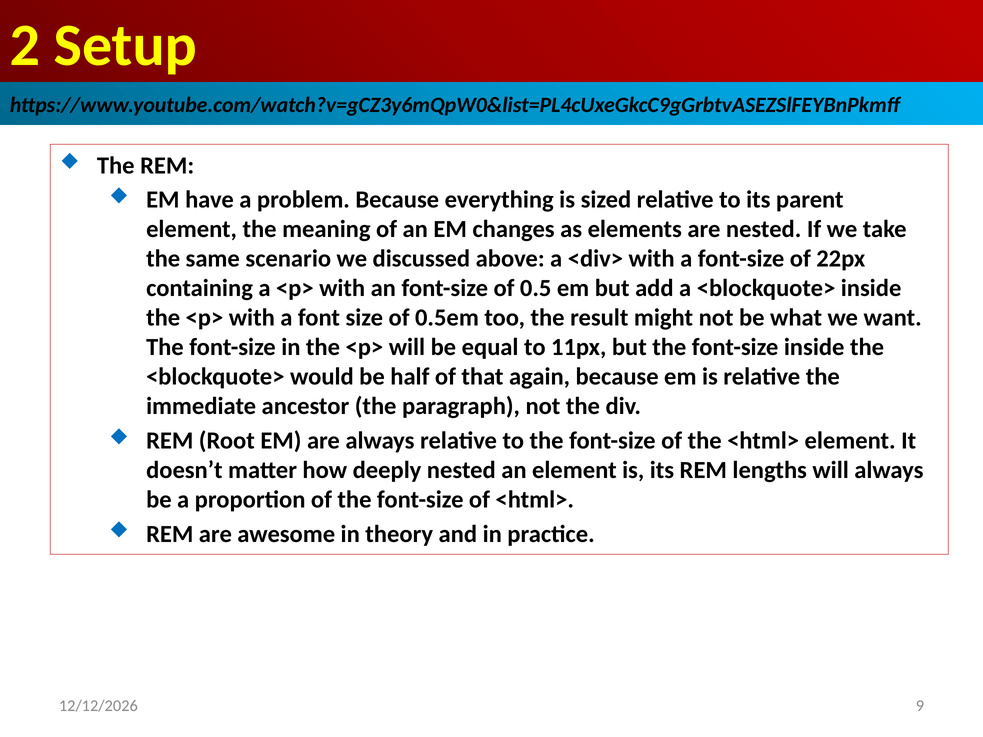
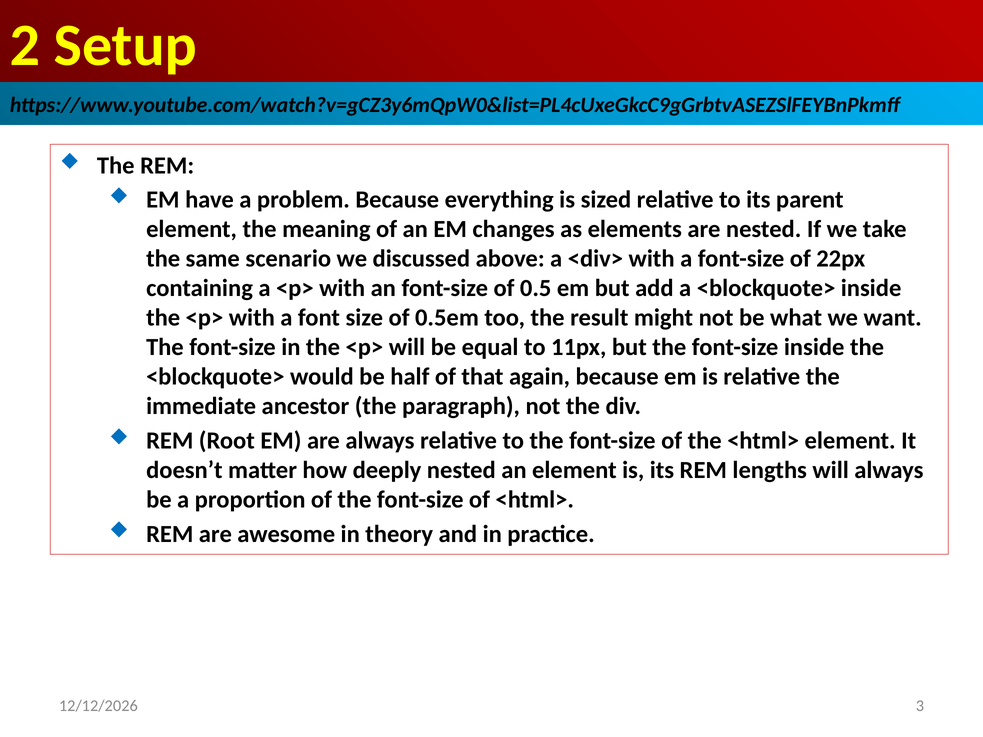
9: 9 -> 3
